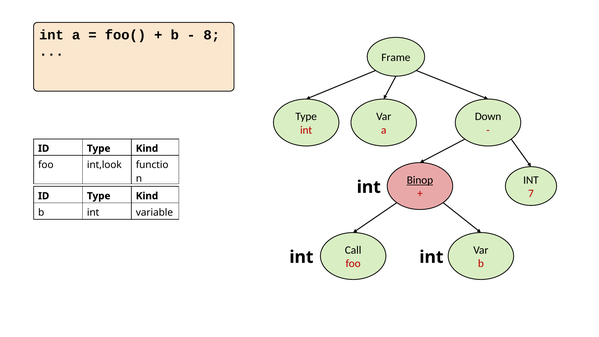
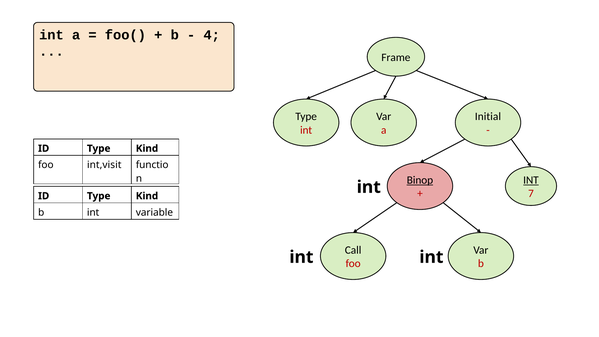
8: 8 -> 4
Down: Down -> Initial
int,look: int,look -> int,visit
INT at (531, 180) underline: none -> present
